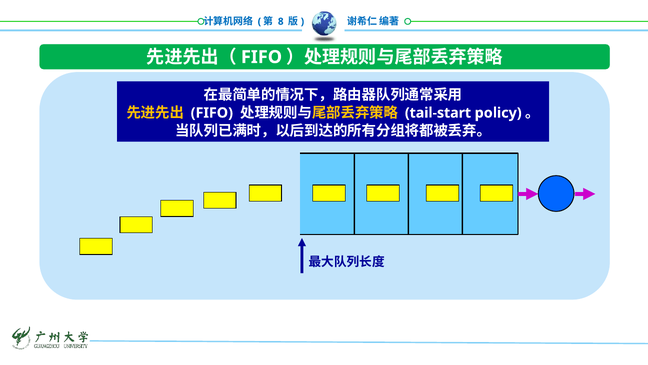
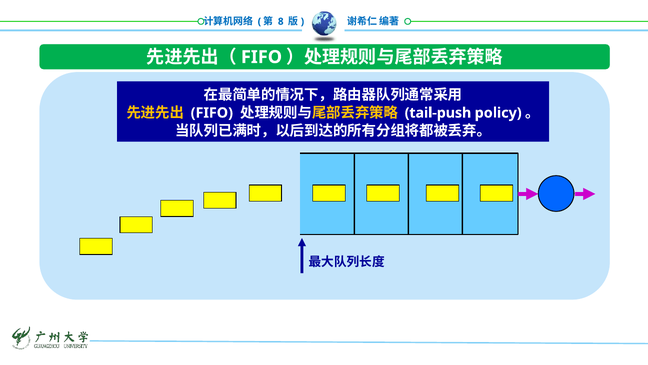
tail-start: tail-start -> tail-push
